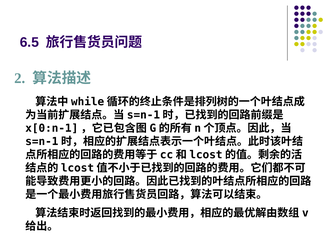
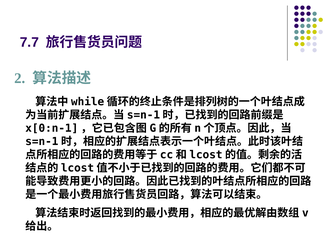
6.5: 6.5 -> 7.7
